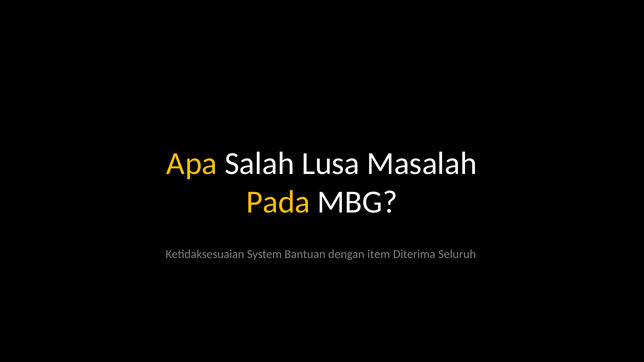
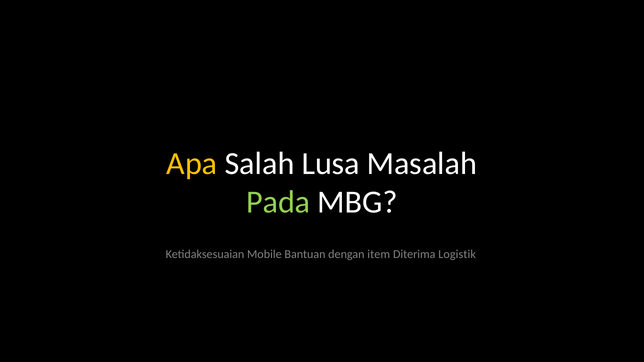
Pada colour: yellow -> light green
System: System -> Mobile
Seluruh: Seluruh -> Logistik
